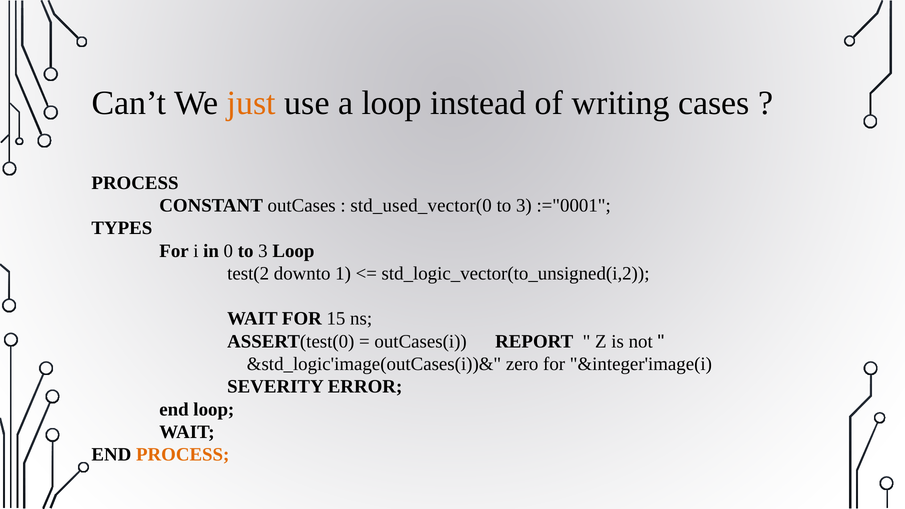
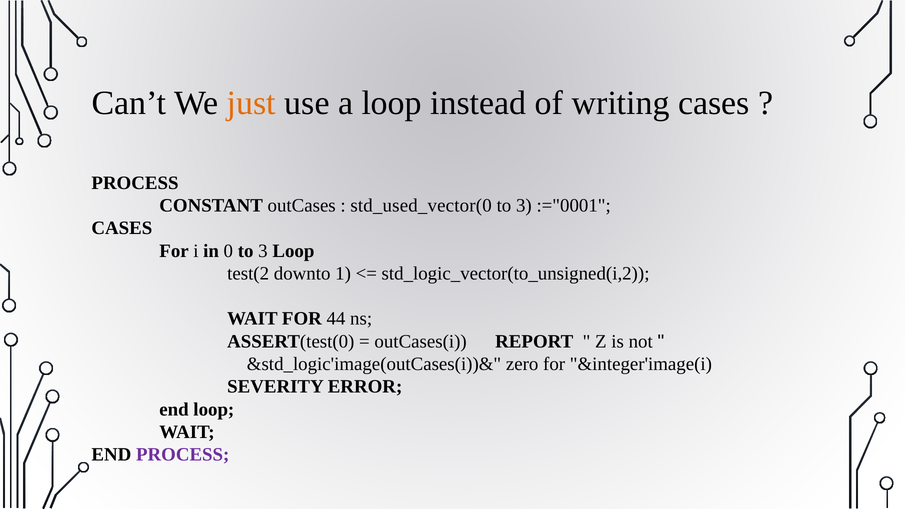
TYPES at (122, 228): TYPES -> CASES
15: 15 -> 44
PROCESS at (183, 455) colour: orange -> purple
